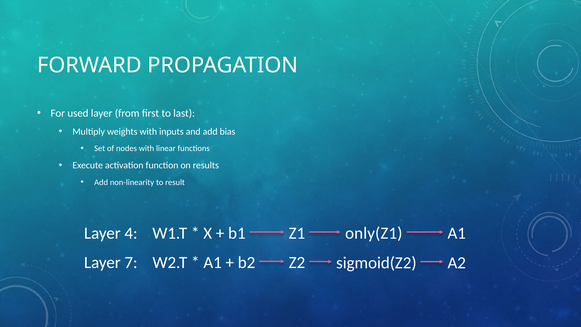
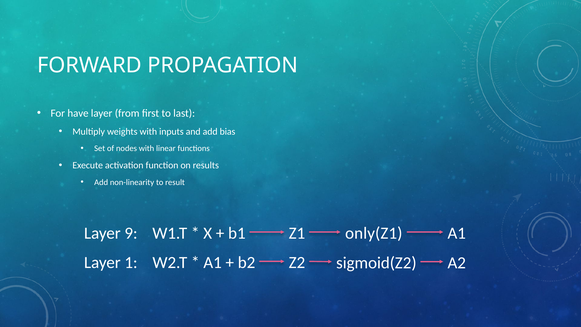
used: used -> have
4: 4 -> 9
7: 7 -> 1
